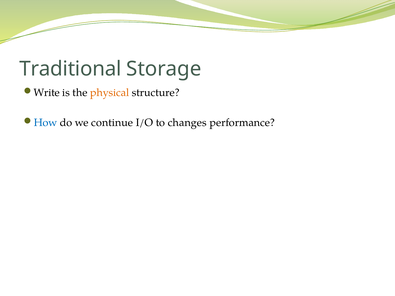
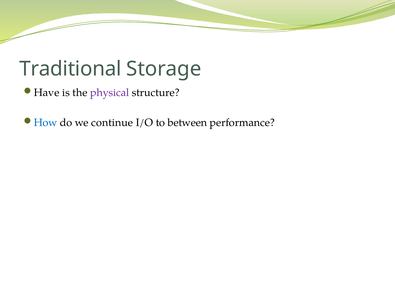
Write: Write -> Have
physical colour: orange -> purple
changes: changes -> between
